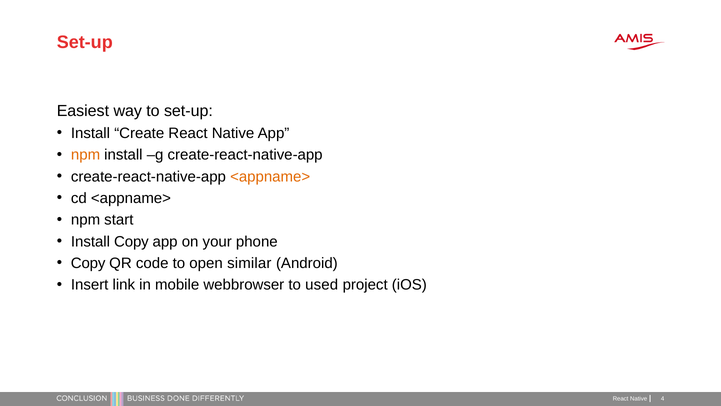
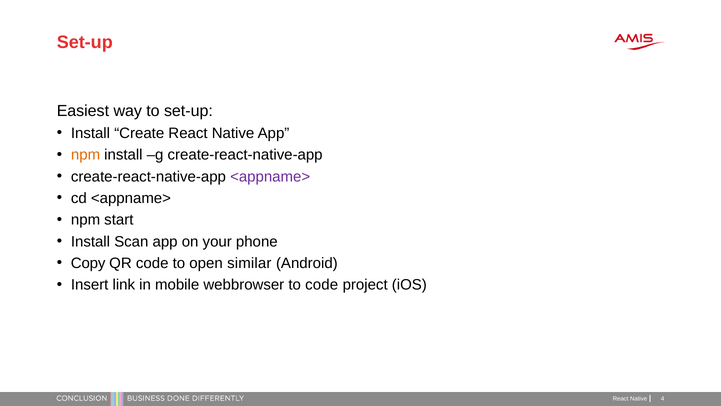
<appname> at (270, 176) colour: orange -> purple
Install Copy: Copy -> Scan
to used: used -> code
